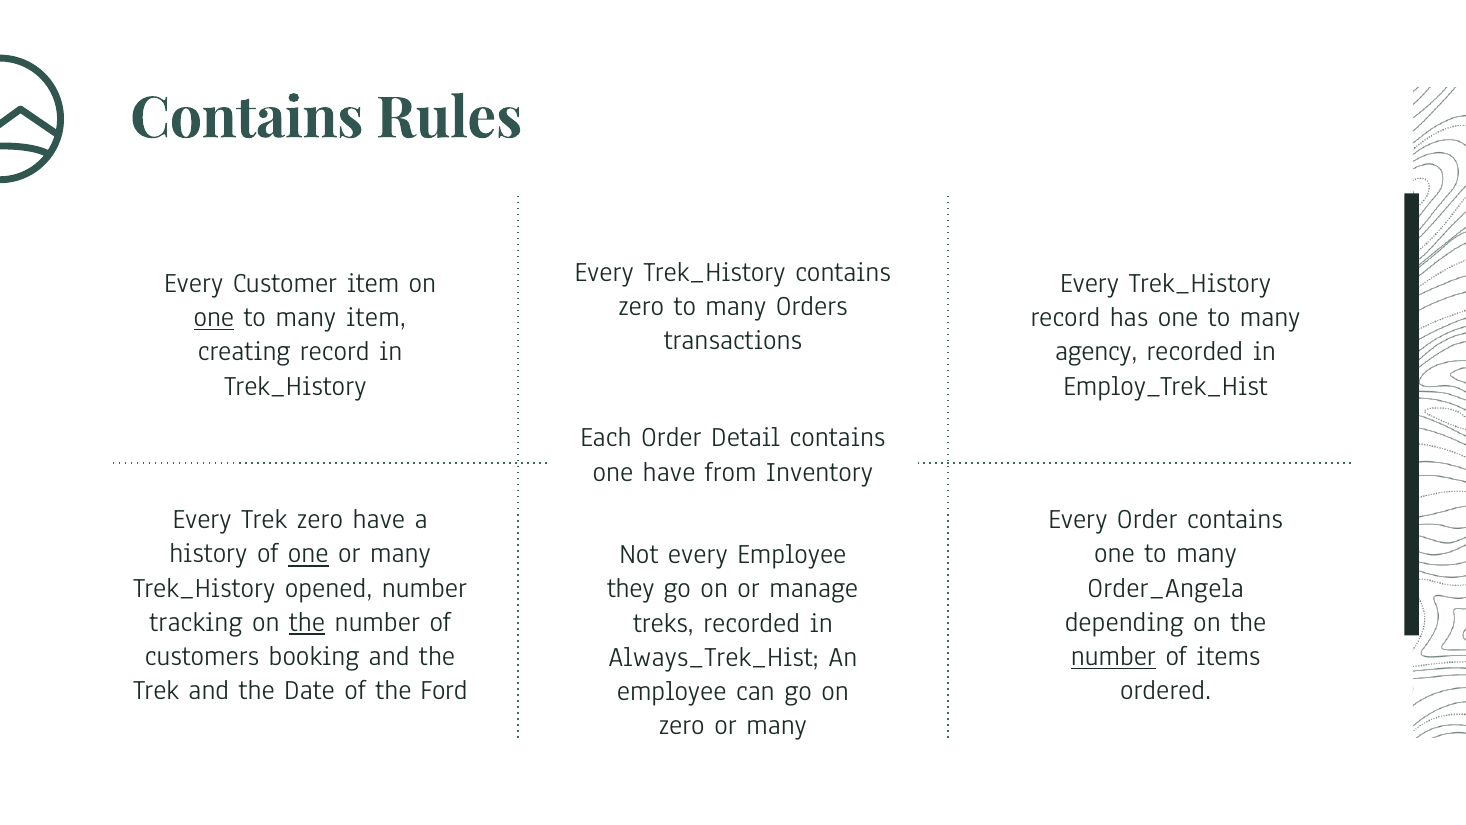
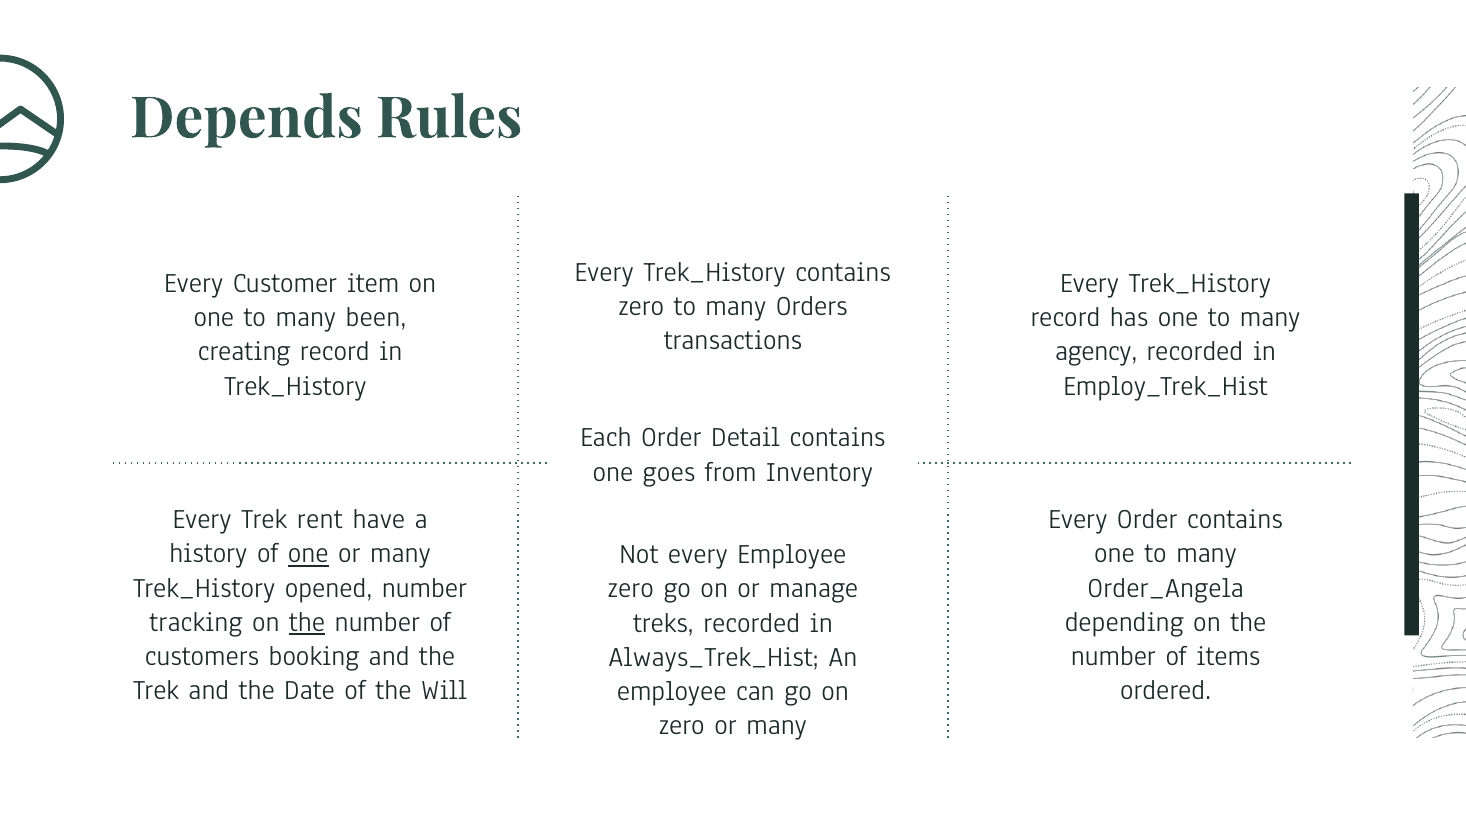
Contains at (247, 118): Contains -> Depends
one at (214, 317) underline: present -> none
many item: item -> been
one have: have -> goes
Trek zero: zero -> rent
they at (631, 588): they -> zero
number at (1113, 656) underline: present -> none
Ford: Ford -> Will
